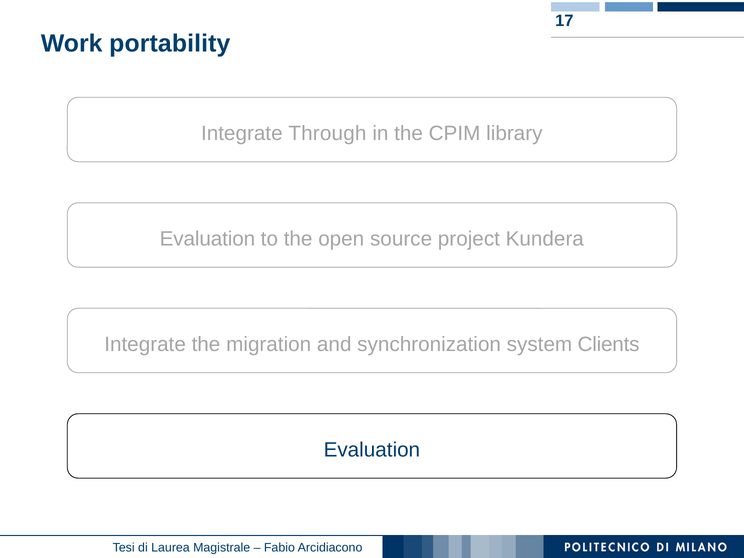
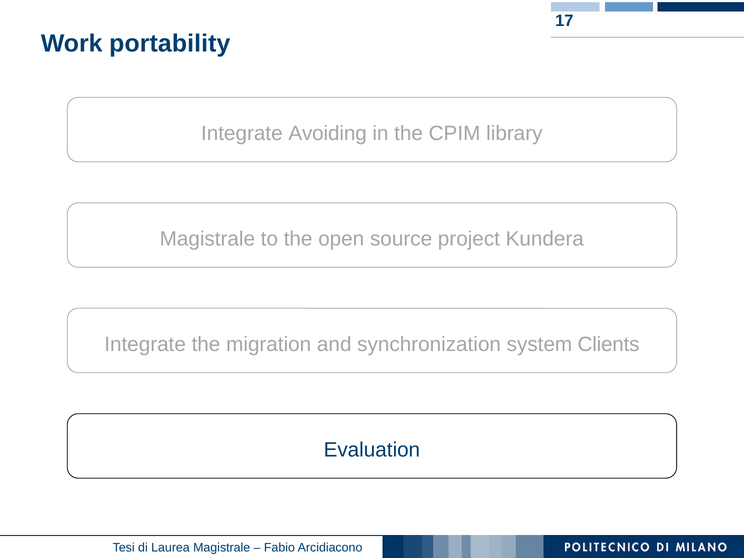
Through: Through -> Avoiding
Evaluation at (207, 239): Evaluation -> Magistrale
